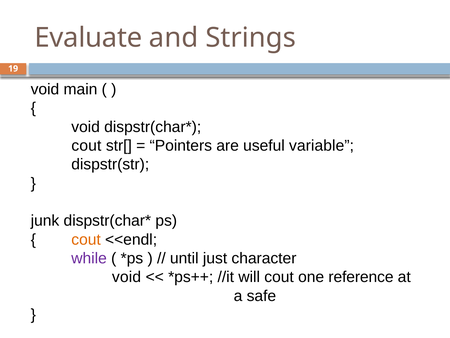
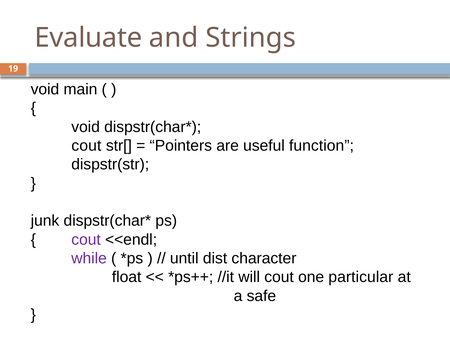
variable: variable -> function
cout at (86, 239) colour: orange -> purple
just: just -> dist
void at (127, 277): void -> float
reference: reference -> particular
